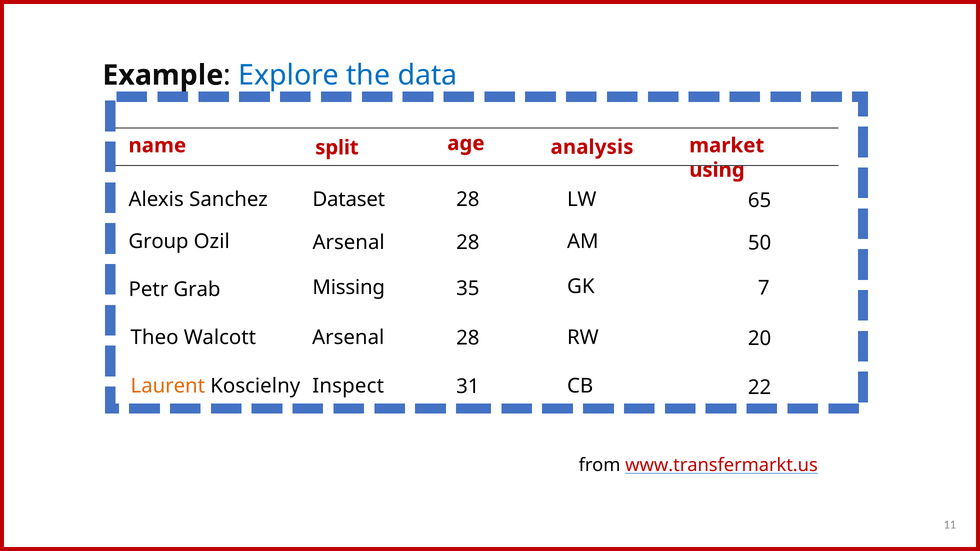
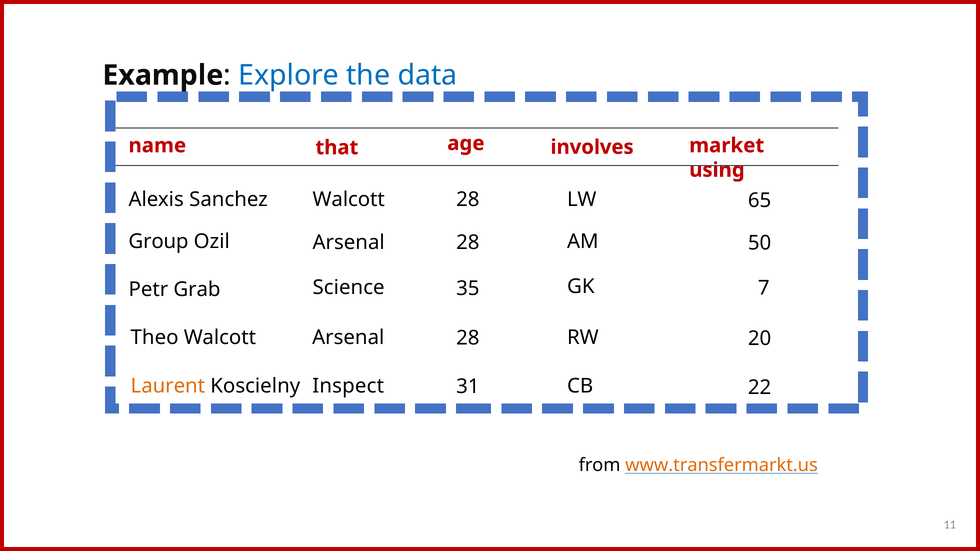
split: split -> that
analysis: analysis -> involves
Dataset at (349, 200): Dataset -> Walcott
Missing: Missing -> Science
www.transfermarkt.us colour: red -> orange
